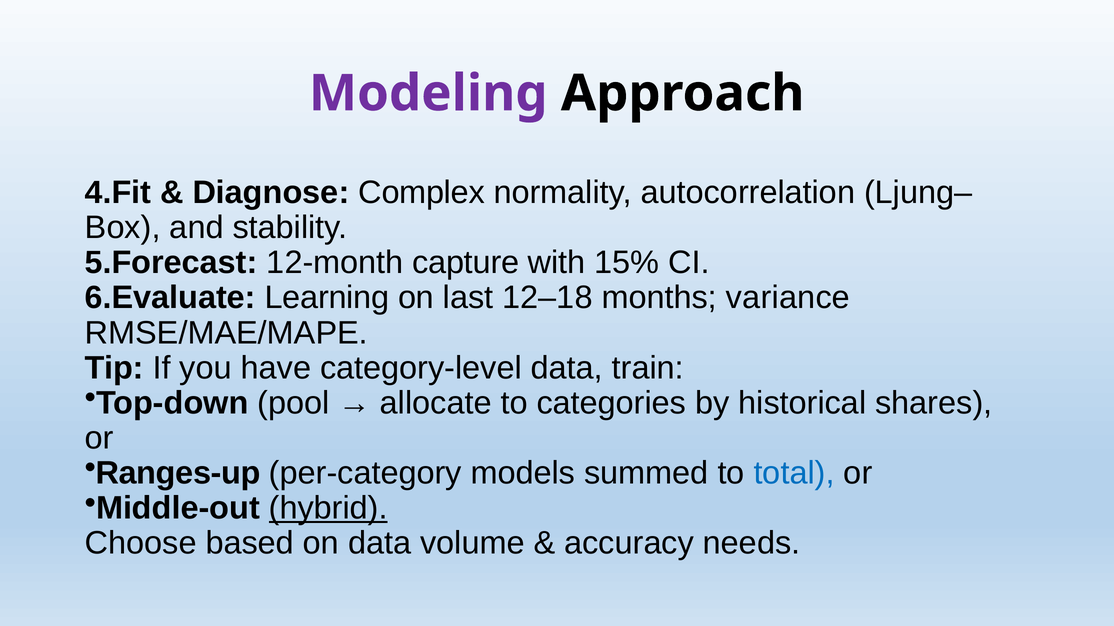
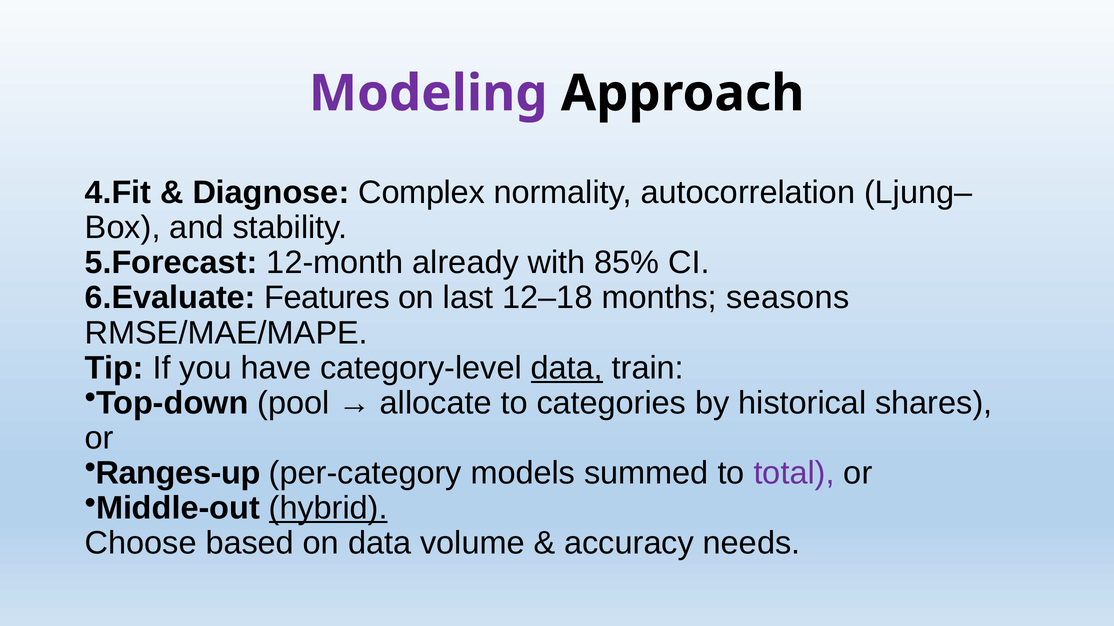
capture: capture -> already
15%: 15% -> 85%
Learning: Learning -> Features
variance: variance -> seasons
data at (567, 368) underline: none -> present
total colour: blue -> purple
